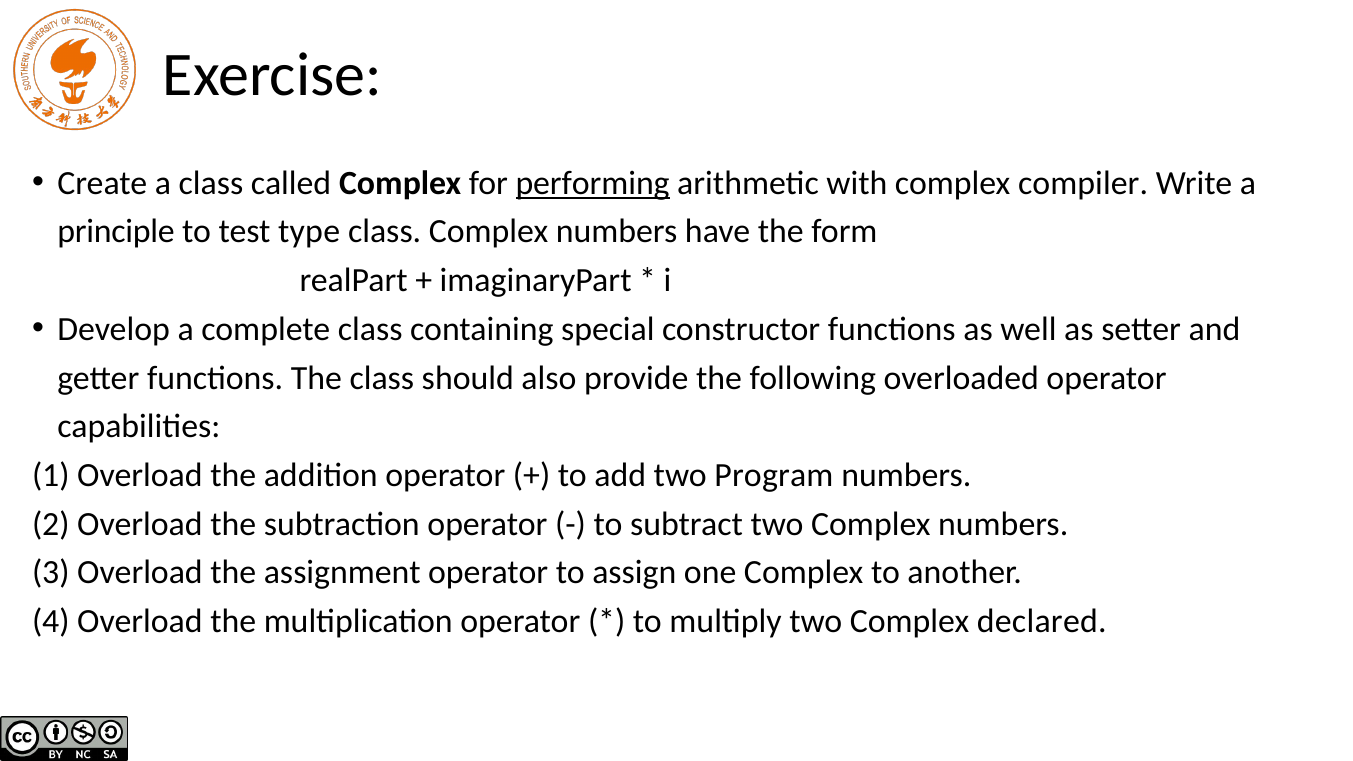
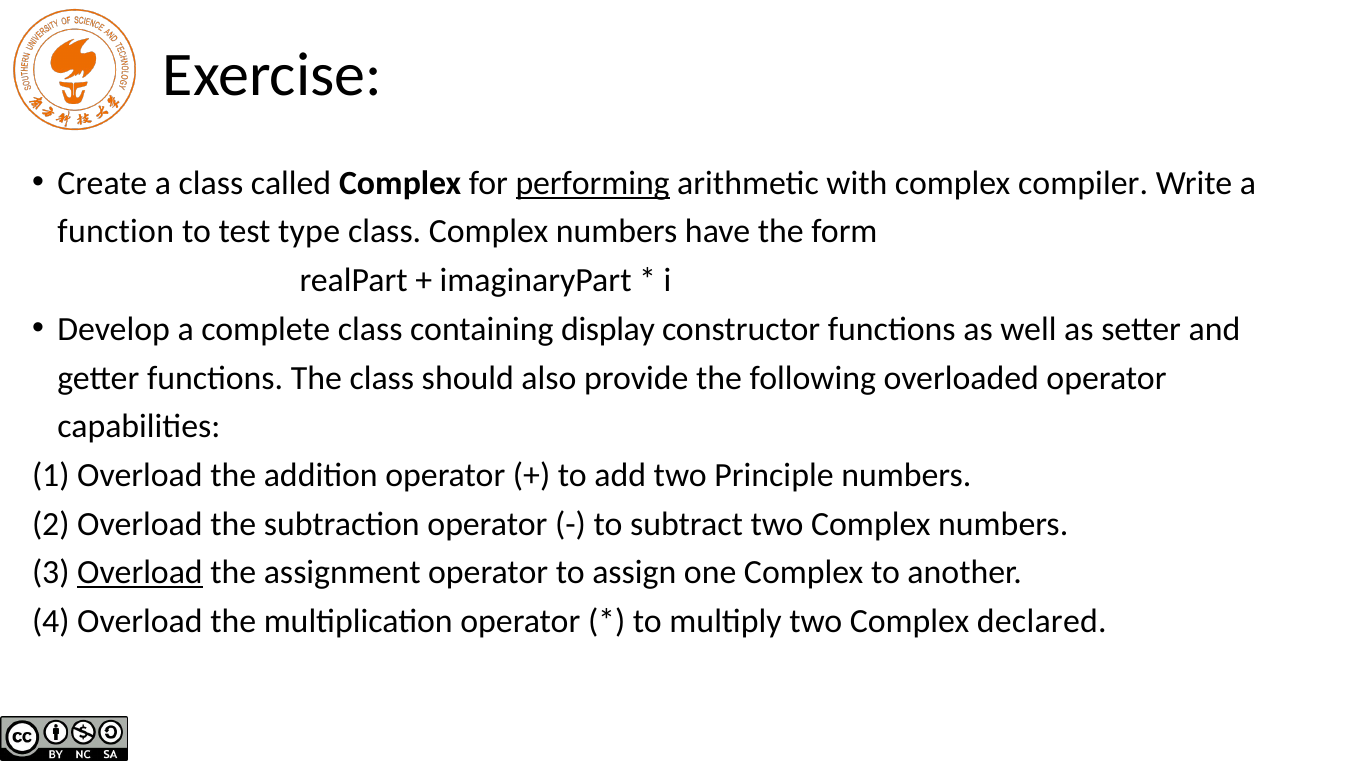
principle: principle -> function
special: special -> display
Program: Program -> Principle
Overload at (140, 573) underline: none -> present
